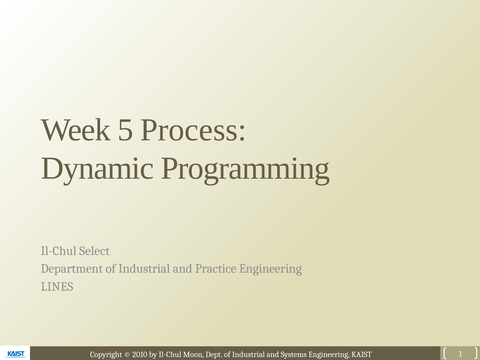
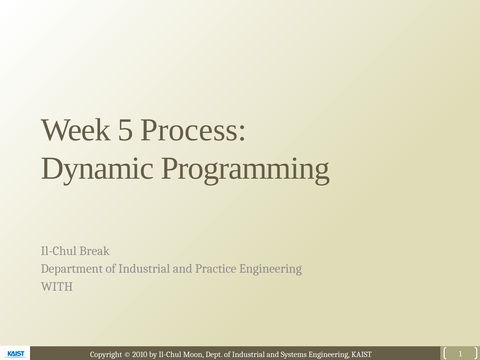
Select: Select -> Break
LINES: LINES -> WITH
